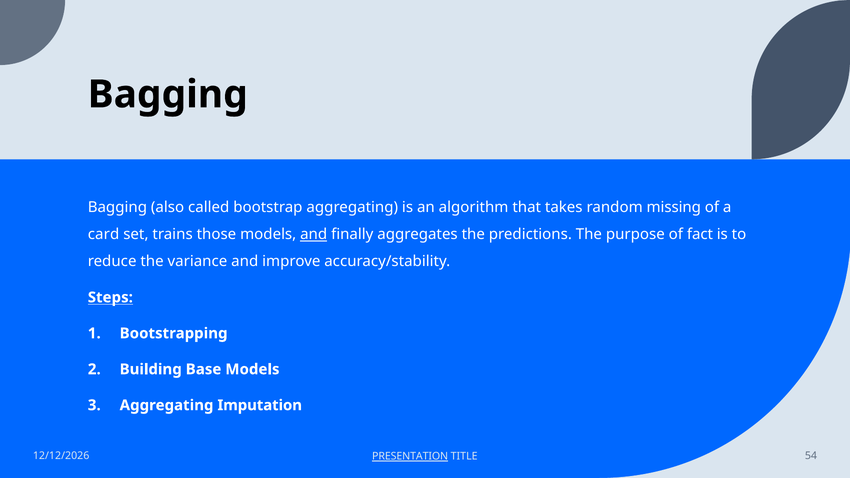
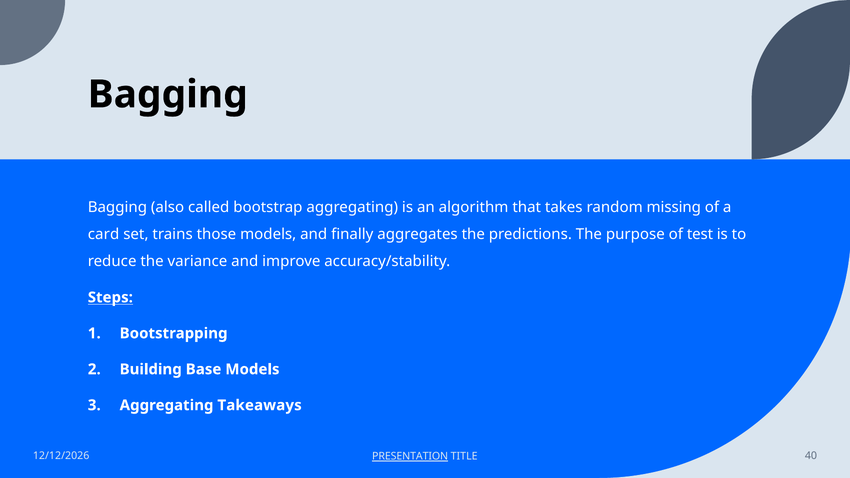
and at (314, 234) underline: present -> none
fact: fact -> test
Imputation: Imputation -> Takeaways
54: 54 -> 40
